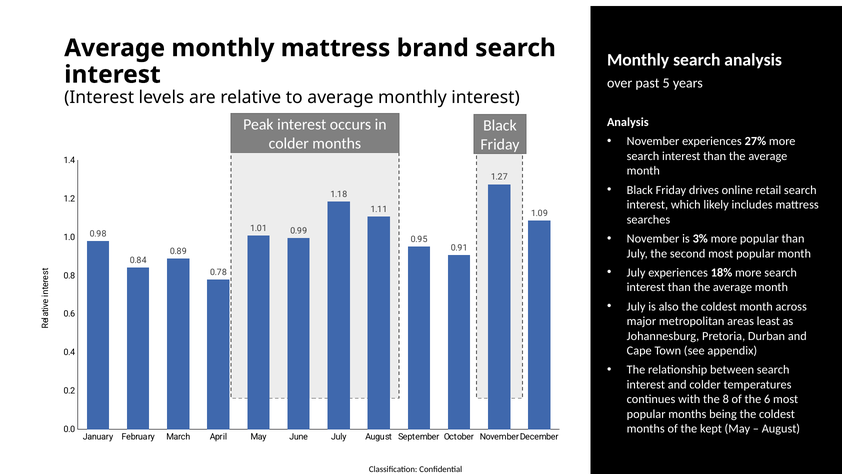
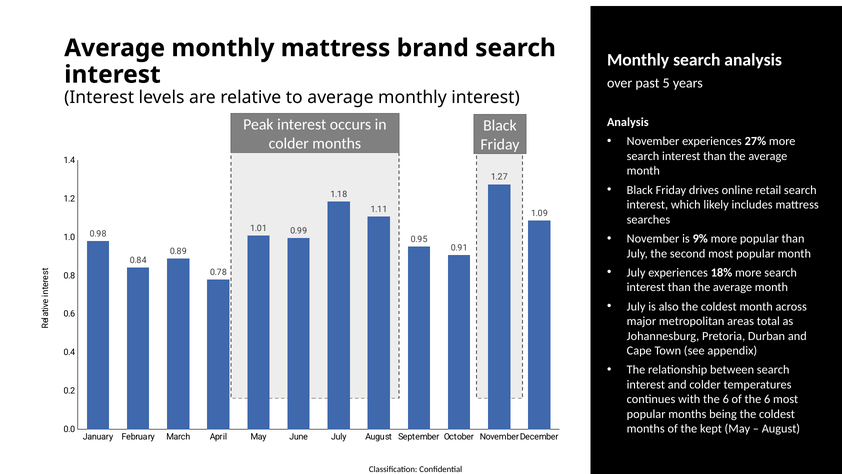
3%: 3% -> 9%
least: least -> total
with the 8: 8 -> 6
